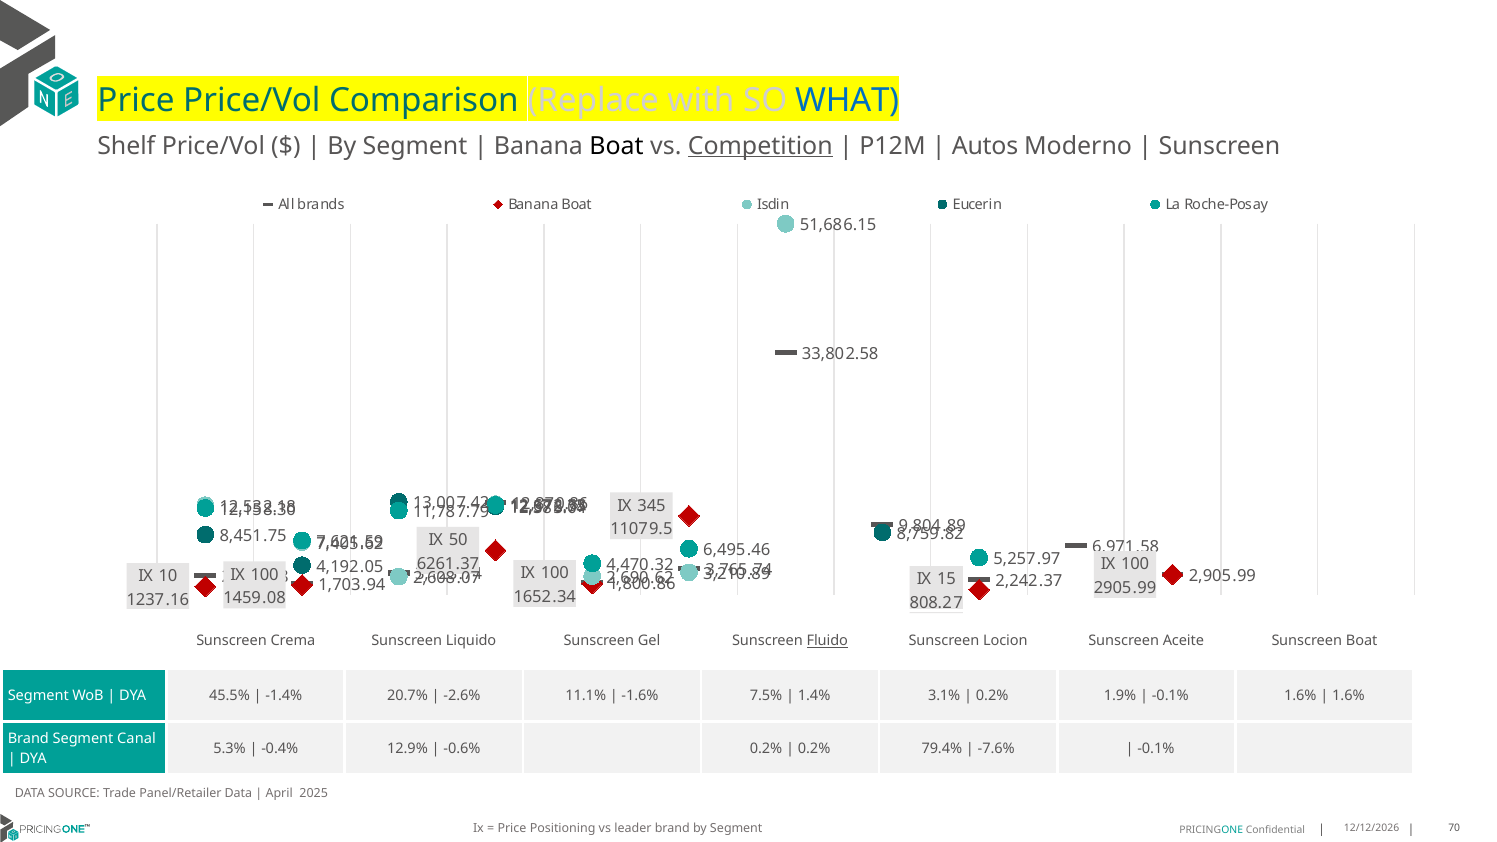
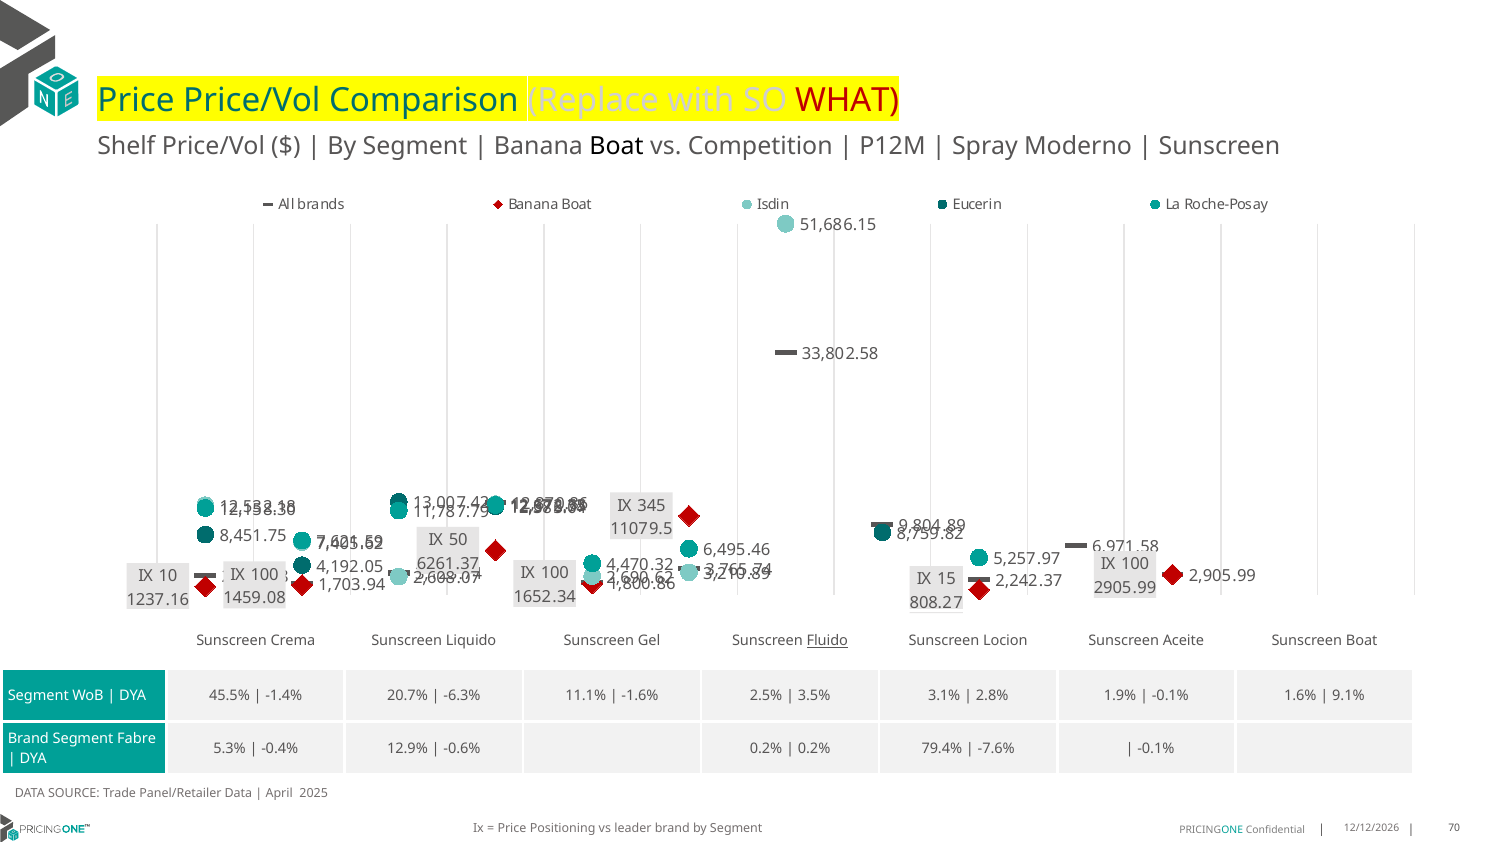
WHAT colour: blue -> red
Competition underline: present -> none
Autos: Autos -> Spray
-2.6%: -2.6% -> -6.3%
7.5%: 7.5% -> 2.5%
1.4%: 1.4% -> 3.5%
0.2% at (992, 696): 0.2% -> 2.8%
1.6% at (1348, 696): 1.6% -> 9.1%
Canal: Canal -> Fabre
